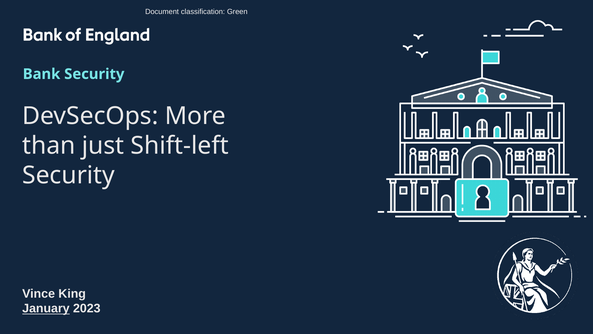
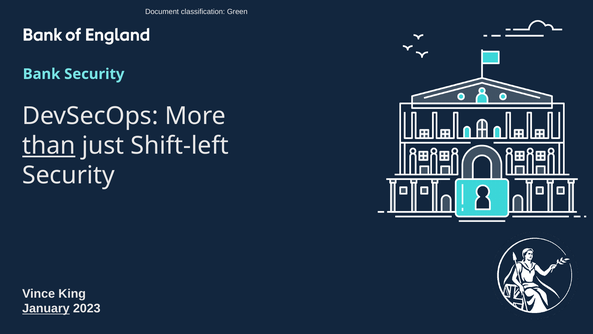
than underline: none -> present
